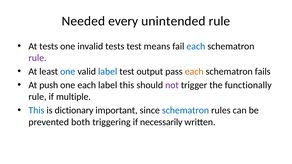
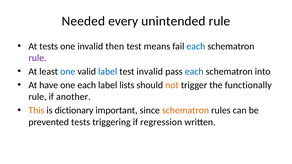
invalid tests: tests -> then
test output: output -> invalid
each at (194, 72) colour: orange -> blue
fails: fails -> into
push: push -> have
label this: this -> lists
not colour: purple -> orange
multiple: multiple -> another
This at (36, 111) colour: blue -> orange
schematron at (186, 111) colour: blue -> orange
prevented both: both -> tests
necessarily: necessarily -> regression
